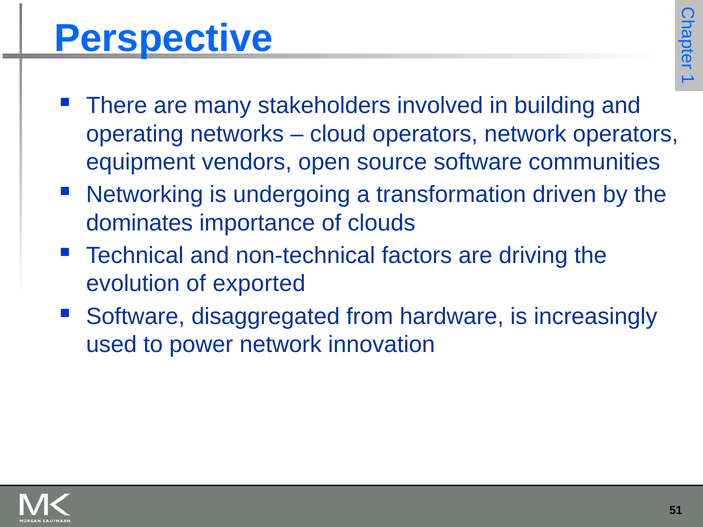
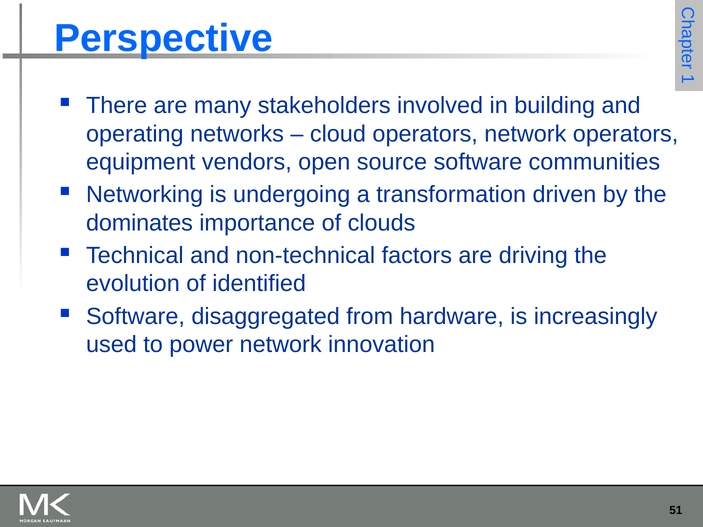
exported: exported -> identified
